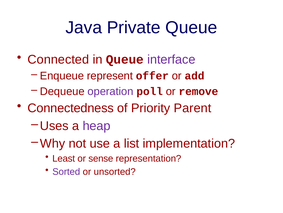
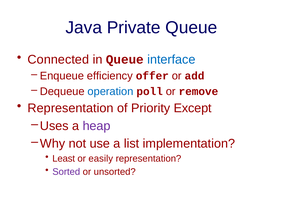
interface colour: purple -> blue
represent: represent -> efficiency
operation colour: purple -> blue
Connectedness at (71, 108): Connectedness -> Representation
Parent: Parent -> Except
sense: sense -> easily
